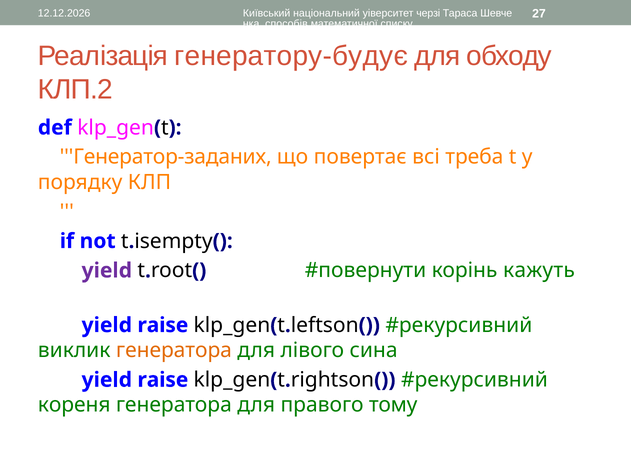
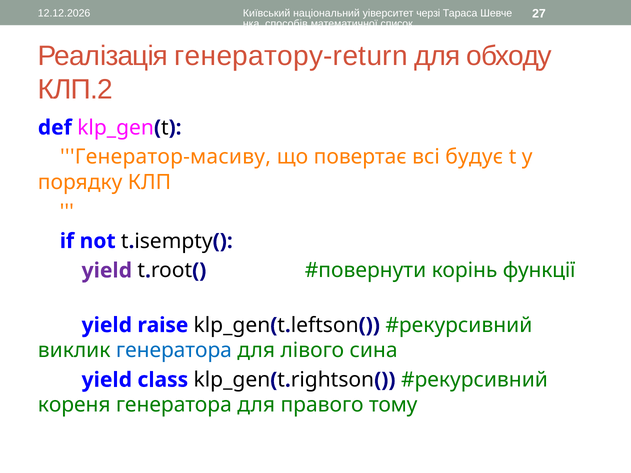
списку: списку -> список
генератору-будує: генератору-будує -> генератору-return
Генератор-заданих: Генератор-заданих -> Генератор-масиву
треба: треба -> будує
кажуть: кажуть -> функції
генератора at (174, 351) colour: orange -> blue
raise at (163, 380): raise -> class
